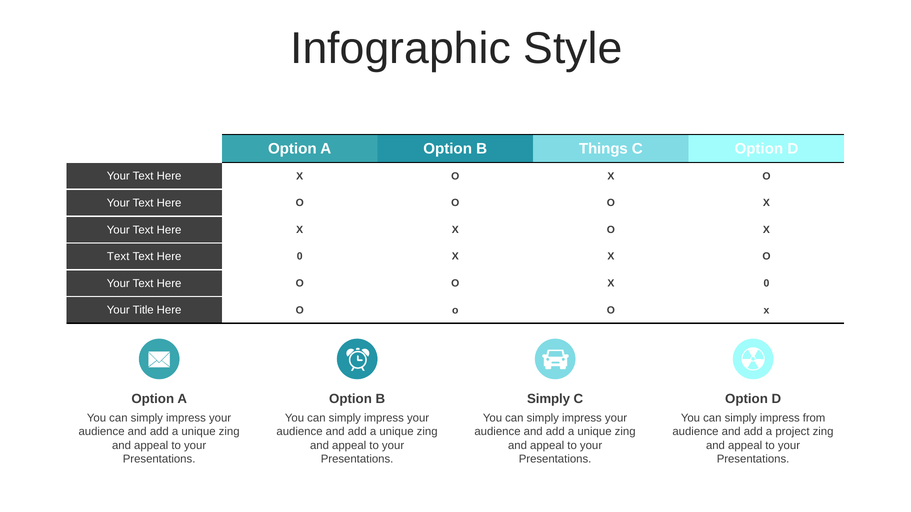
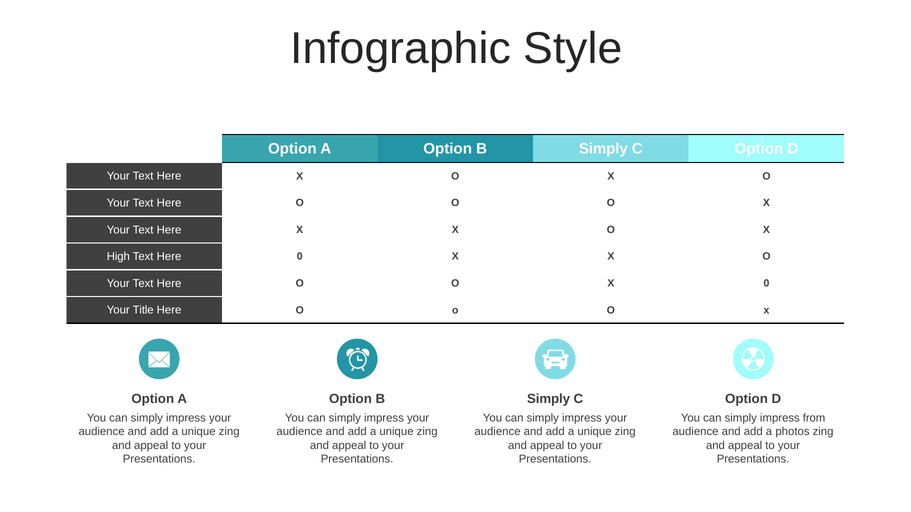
B Things: Things -> Simply
Text at (118, 257): Text -> High
project: project -> photos
